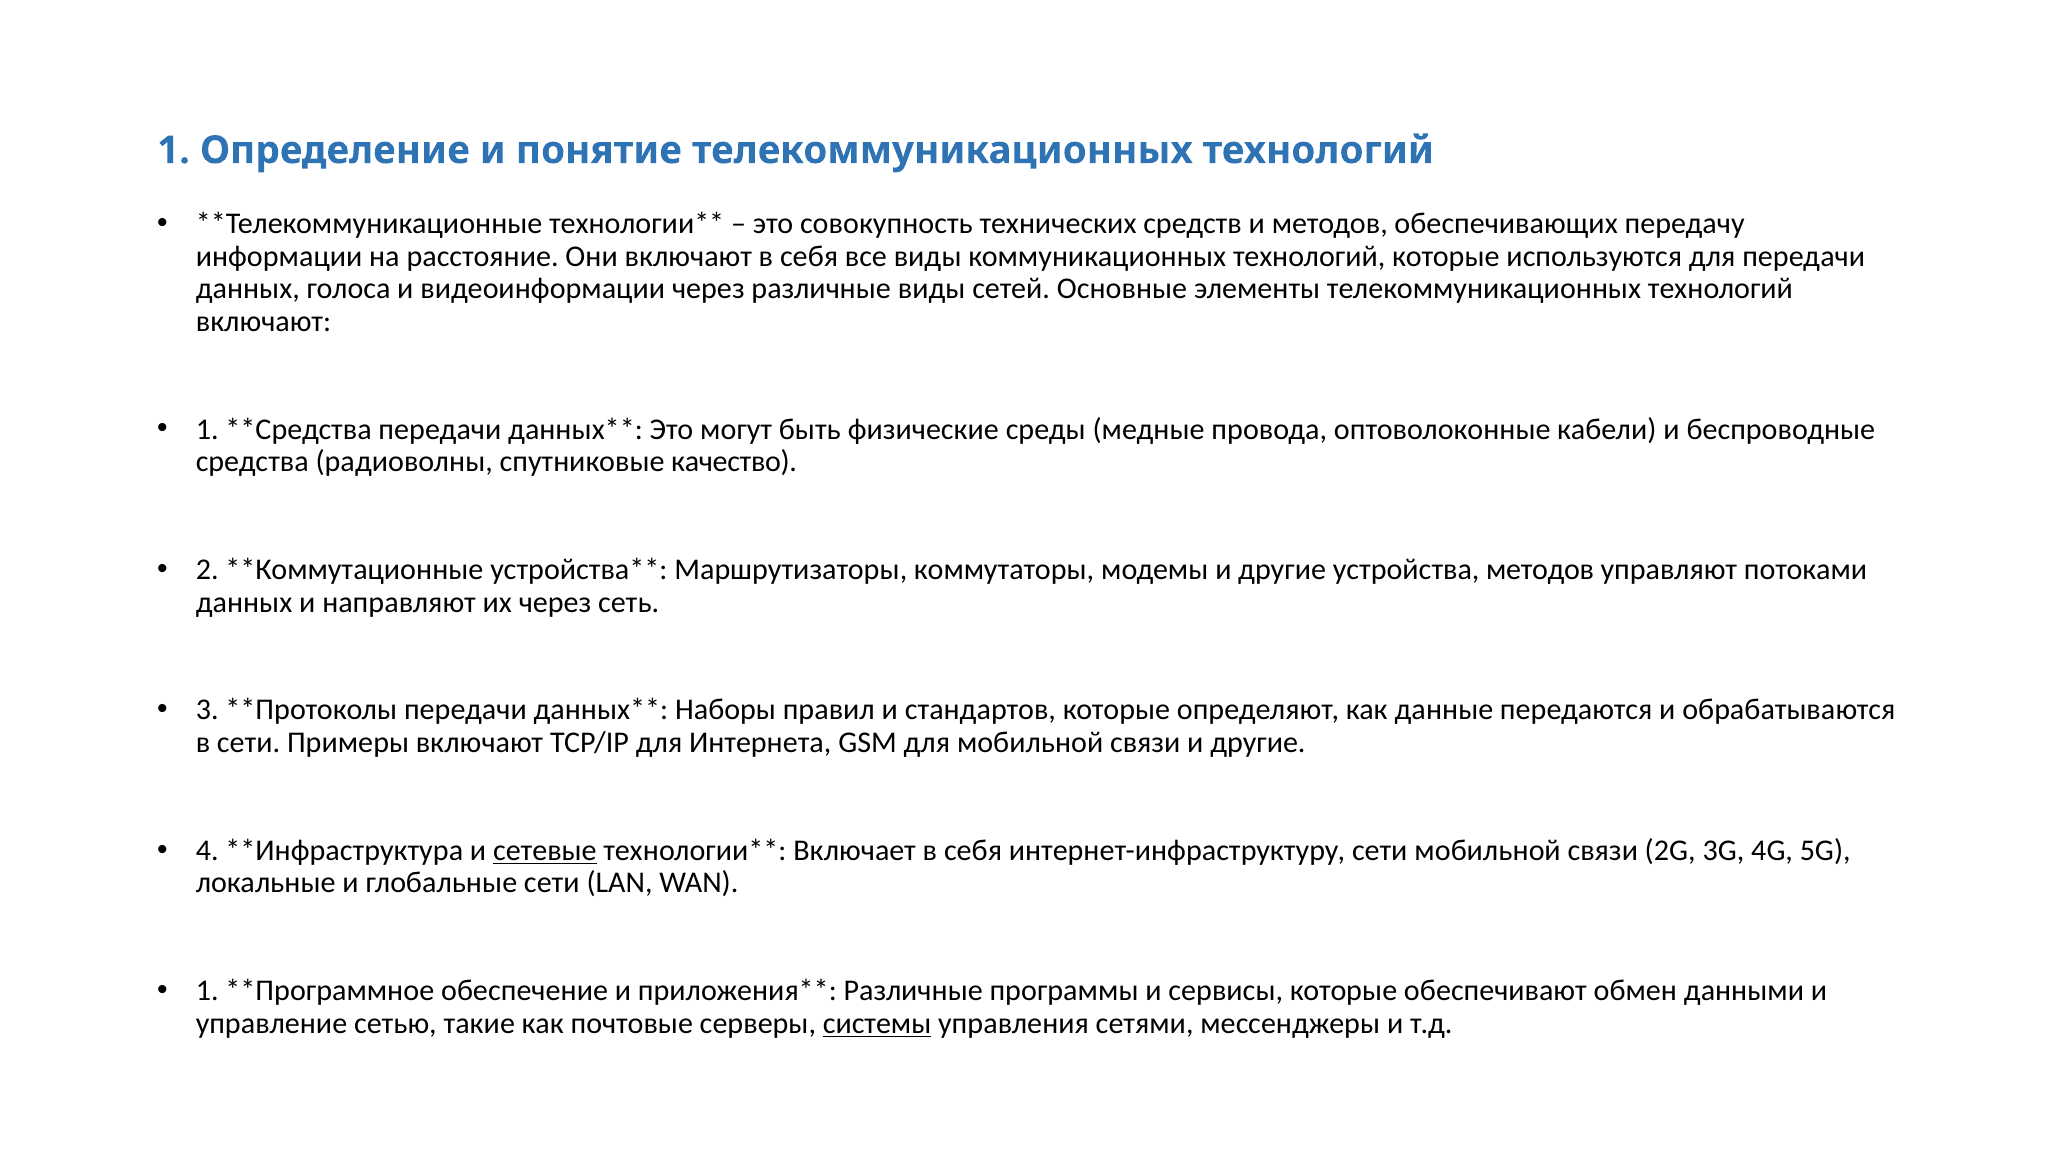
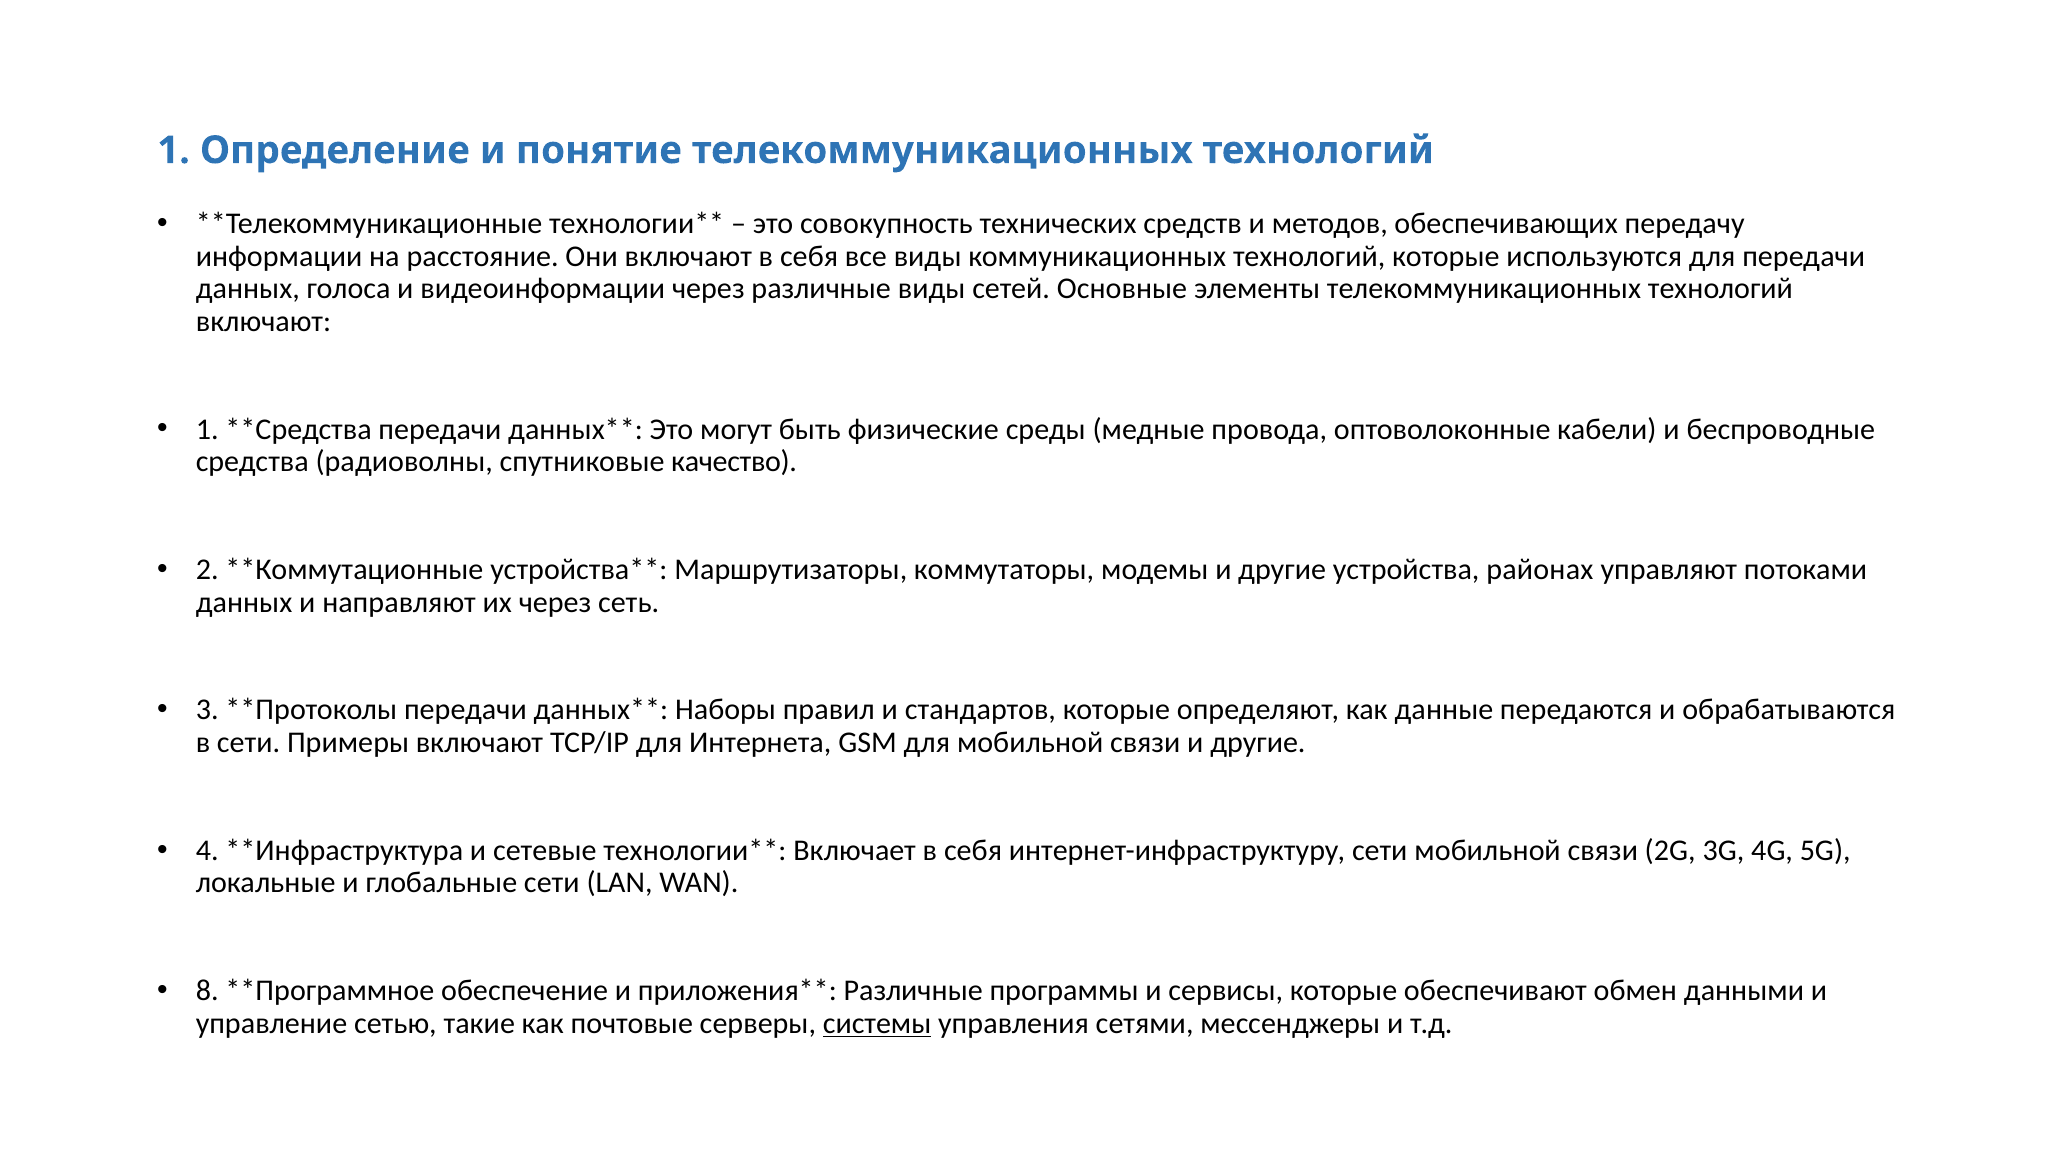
устройства методов: методов -> районах
сетевые underline: present -> none
1 at (207, 991): 1 -> 8
